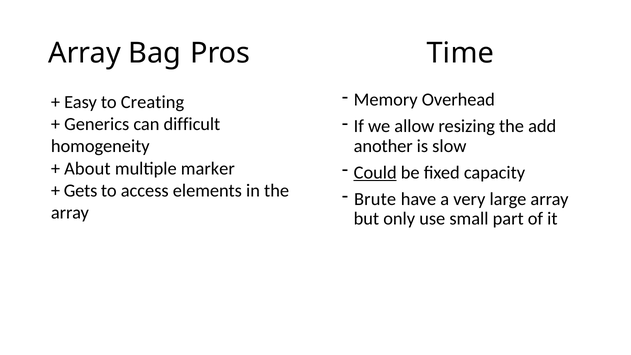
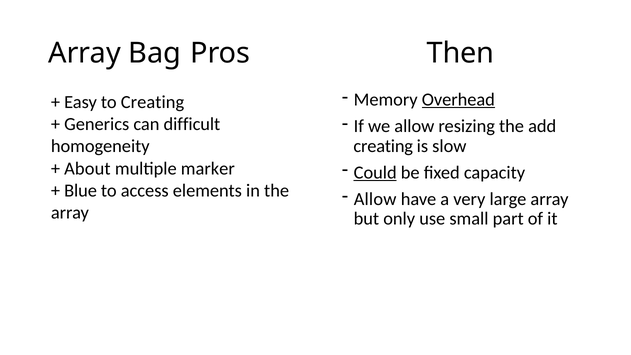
Time: Time -> Then
Overhead underline: none -> present
another at (383, 146): another -> creating
Gets: Gets -> Blue
Brute at (375, 199): Brute -> Allow
